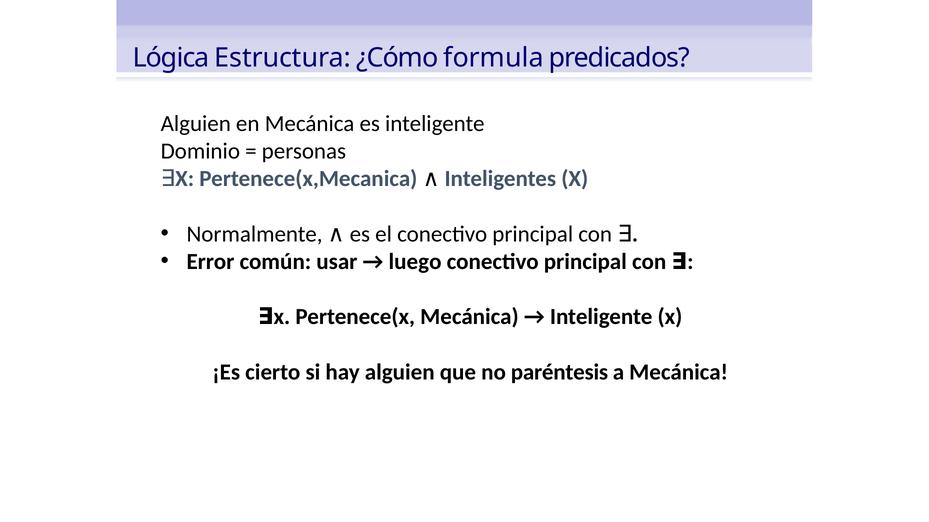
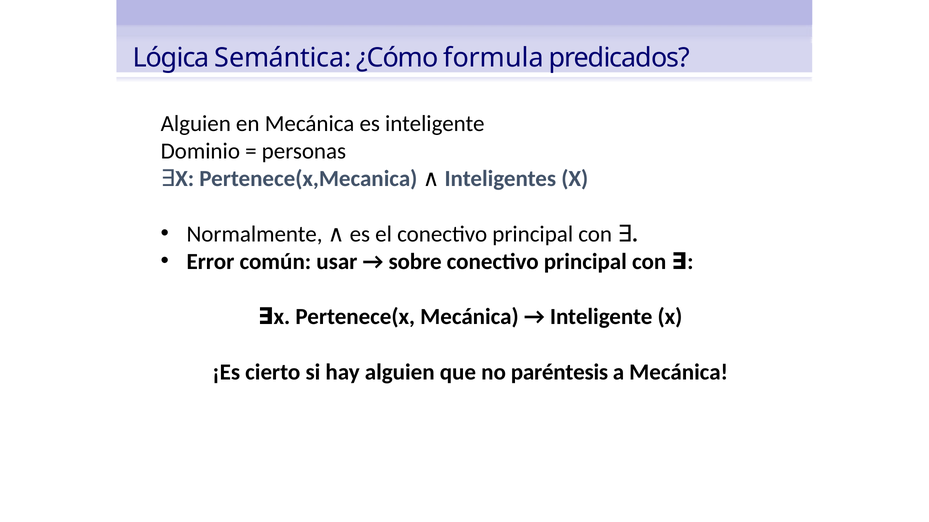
Estructura: Estructura -> Semántica
luego: luego -> sobre
